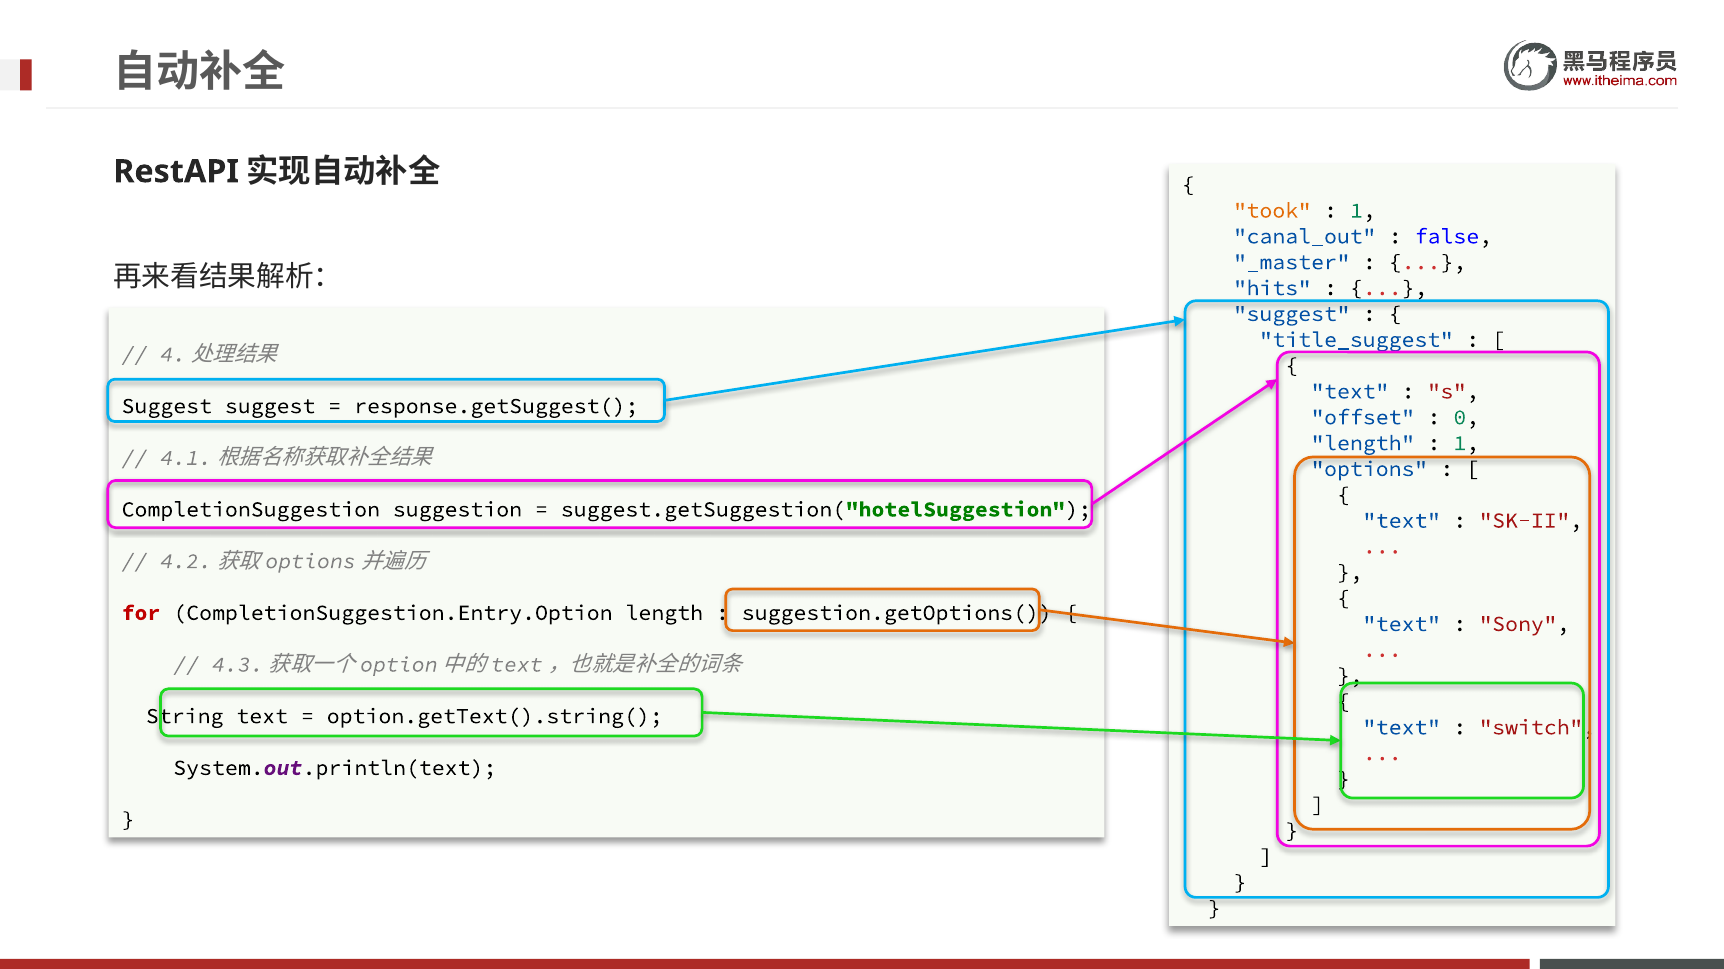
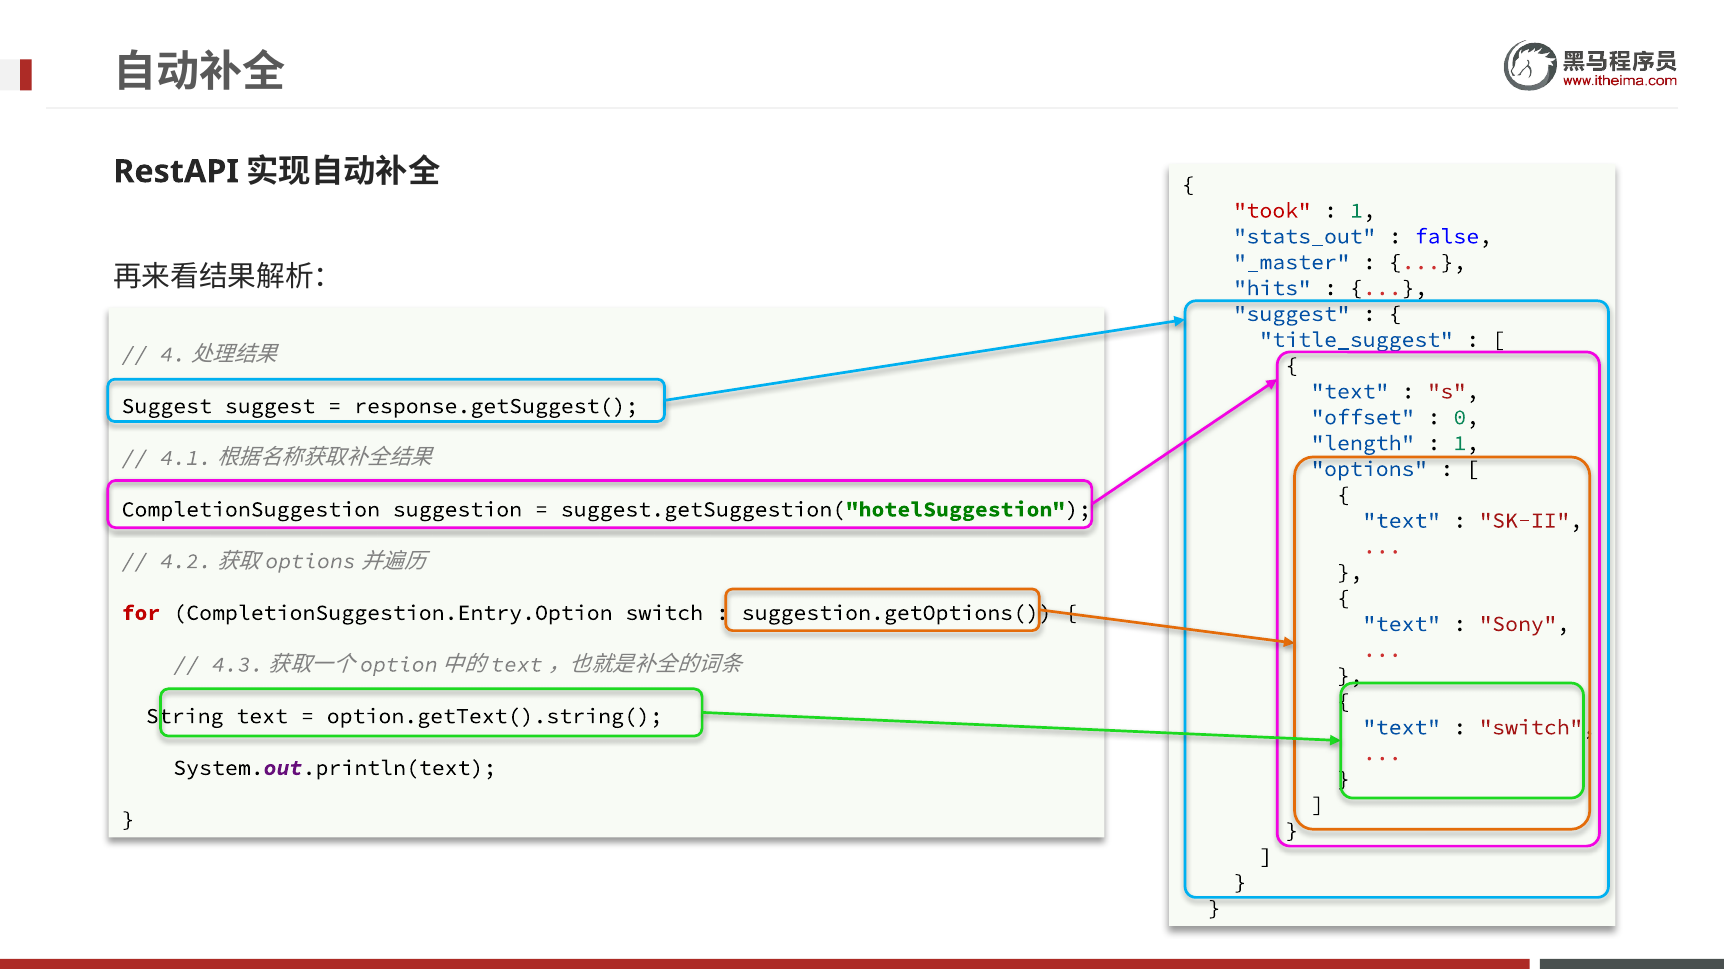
took colour: orange -> red
canal_out: canal_out -> stats_out
CompletionSuggestion.Entry.Option length: length -> switch
